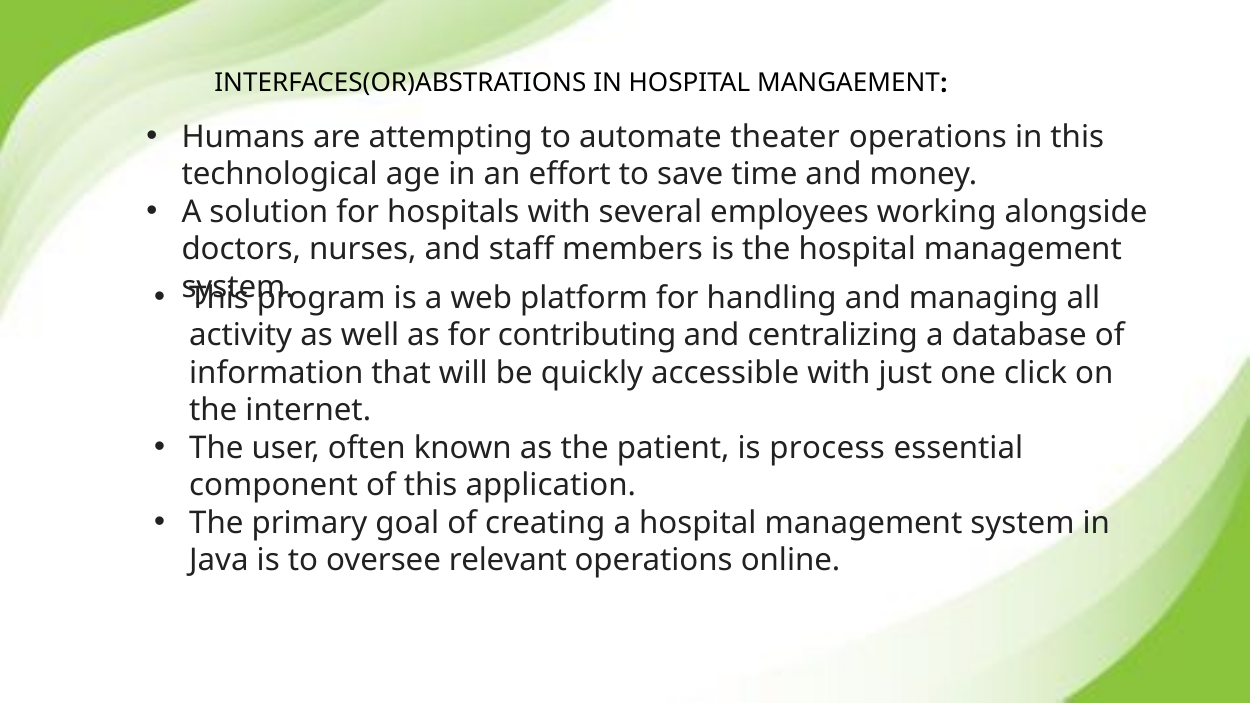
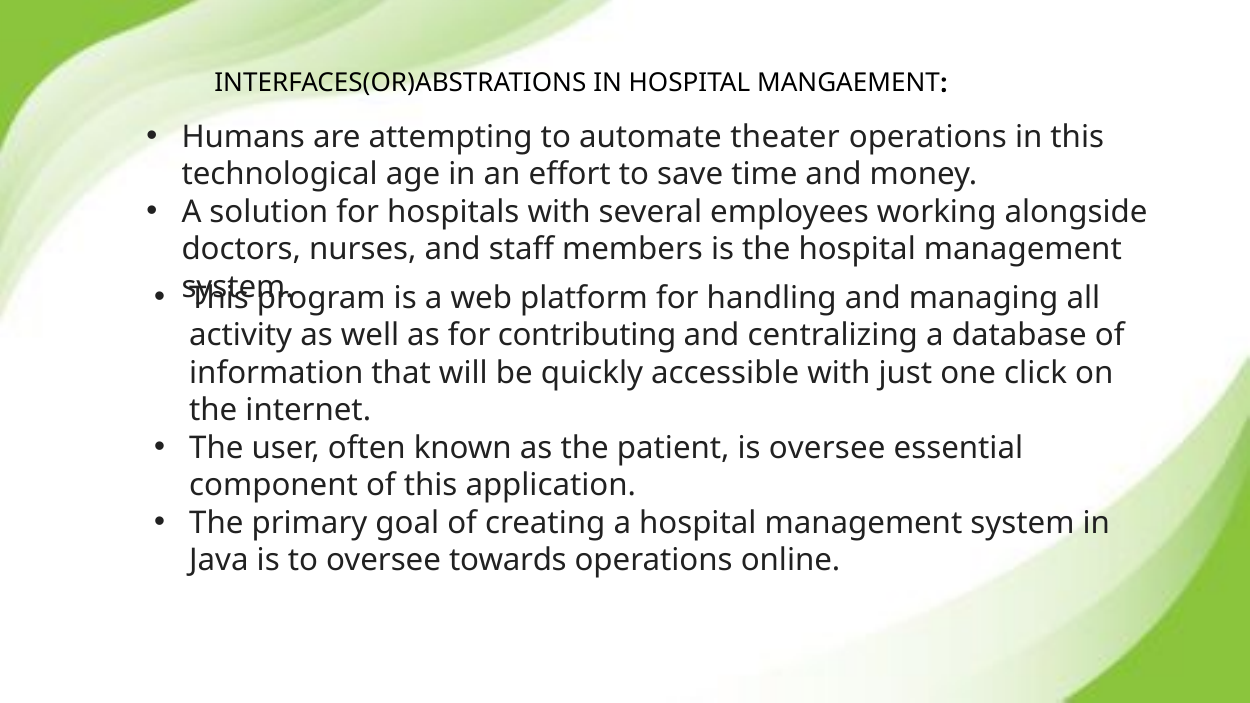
is process: process -> oversee
relevant: relevant -> towards
